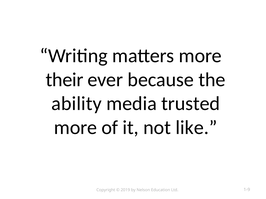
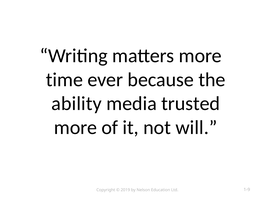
their: their -> time
like: like -> will
